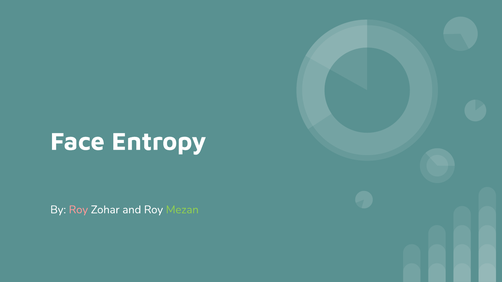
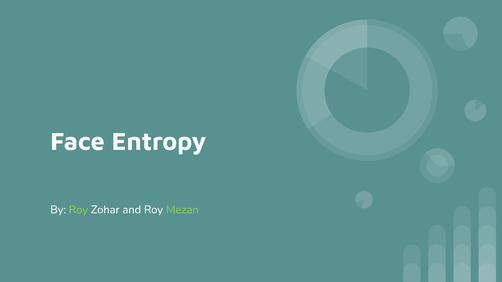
Roy at (78, 210) colour: pink -> light green
